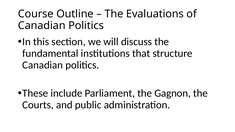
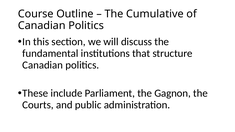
Evaluations: Evaluations -> Cumulative
